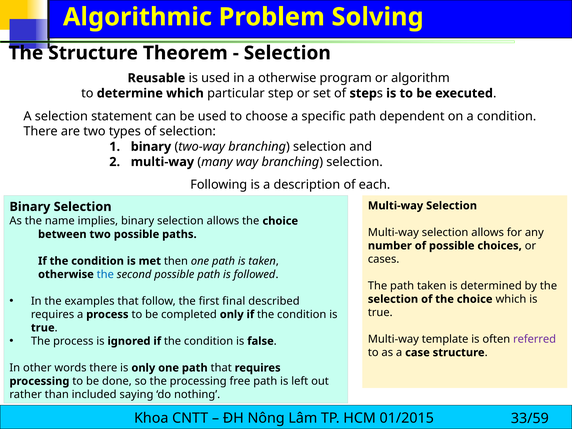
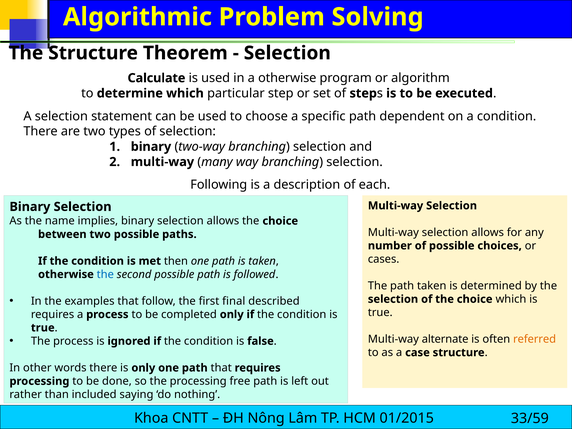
Reusable: Reusable -> Calculate
template: template -> alternate
referred colour: purple -> orange
